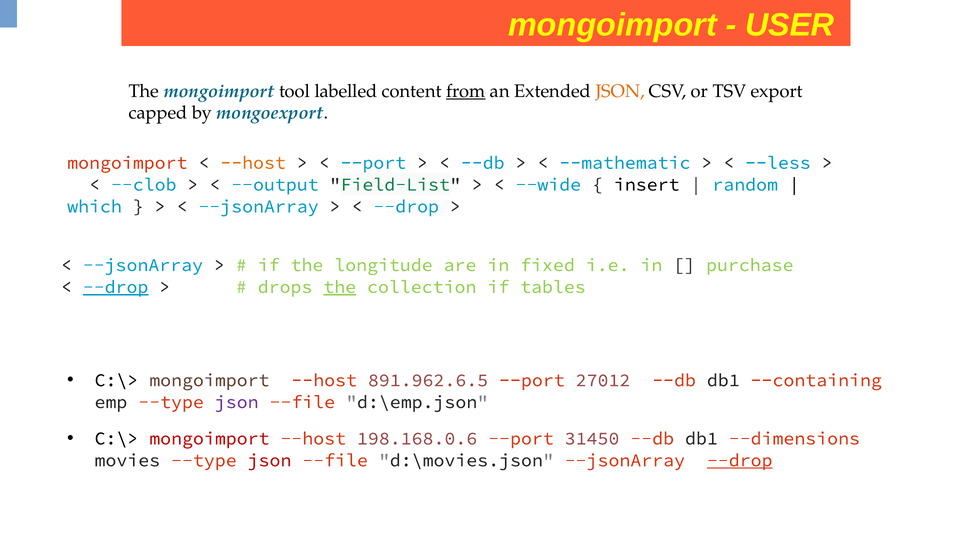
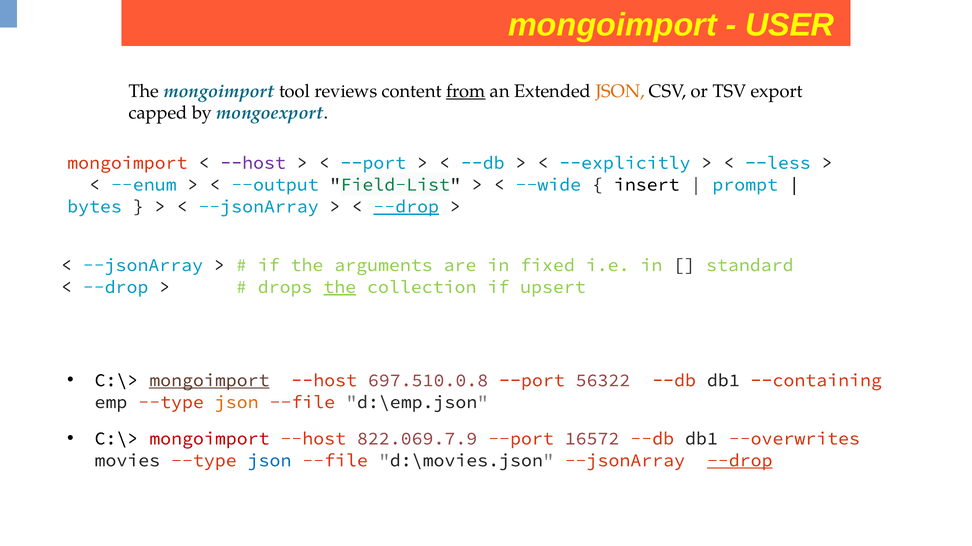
labelled: labelled -> reviews
--host at (253, 163) colour: orange -> purple
--mathematic: --mathematic -> --explicitly
--clob: --clob -> --enum
random: random -> prompt
which: which -> bytes
--drop at (406, 207) underline: none -> present
longitude: longitude -> arguments
purchase: purchase -> standard
--drop at (116, 287) underline: present -> none
tables: tables -> upsert
mongoimport at (209, 381) underline: none -> present
891.962.6.5: 891.962.6.5 -> 697.510.0.8
27012: 27012 -> 56322
json at (237, 403) colour: purple -> orange
198.168.0.6: 198.168.0.6 -> 822.069.7.9
31450: 31450 -> 16572
--dimensions: --dimensions -> --overwrites
json at (269, 461) colour: red -> blue
